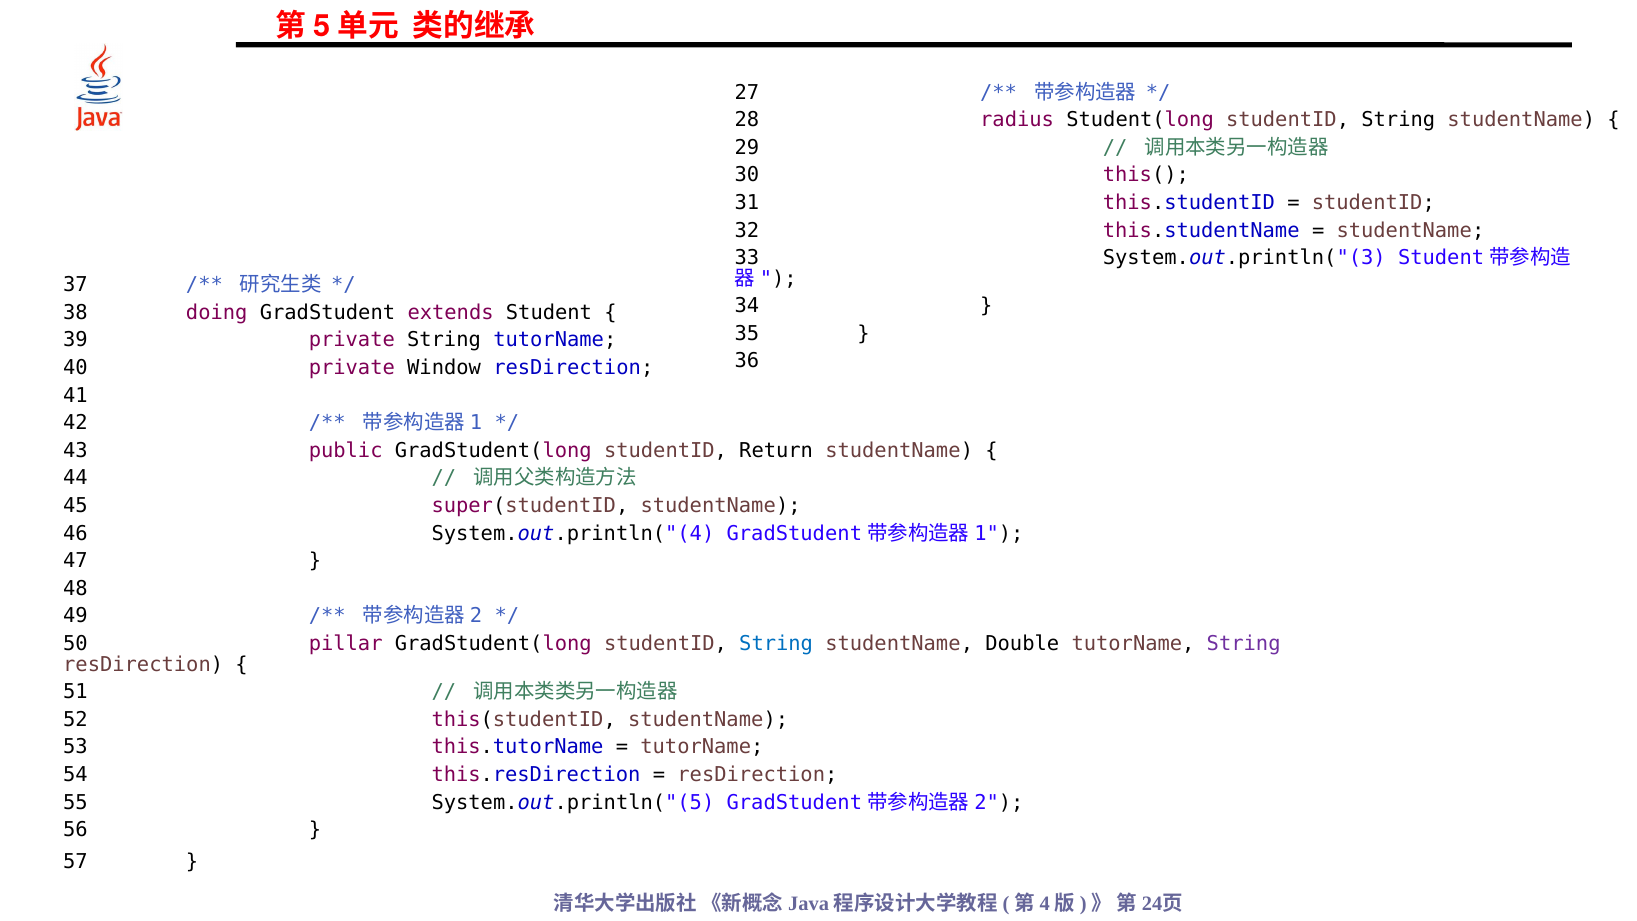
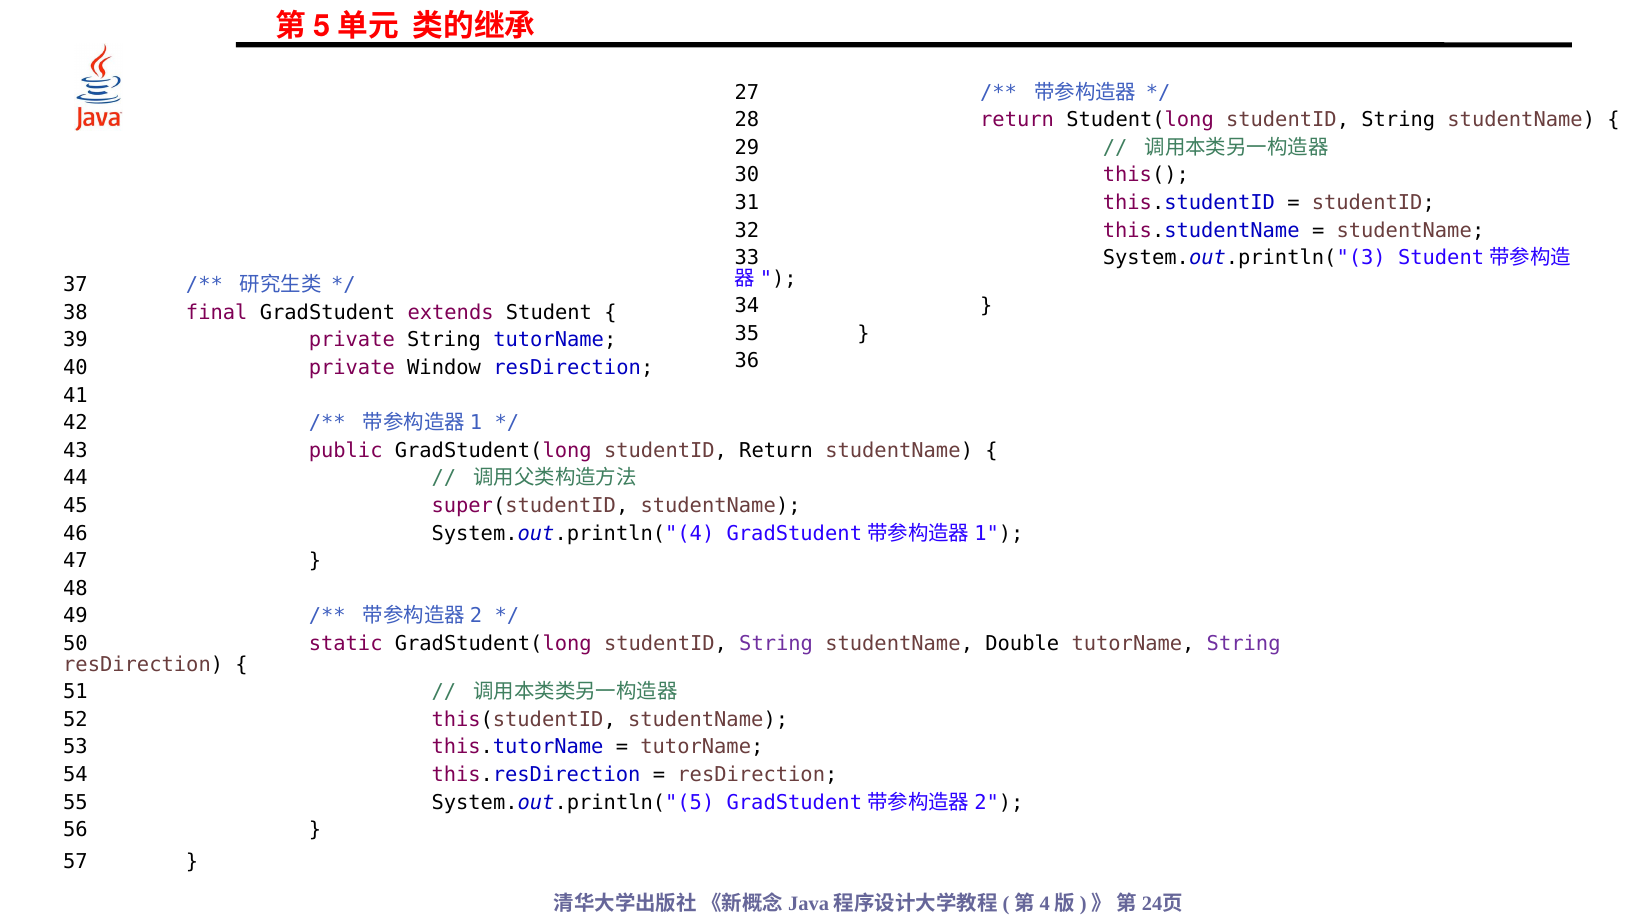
28 radius: radius -> return
doing: doing -> final
pillar: pillar -> static
String at (776, 644) colour: blue -> purple
